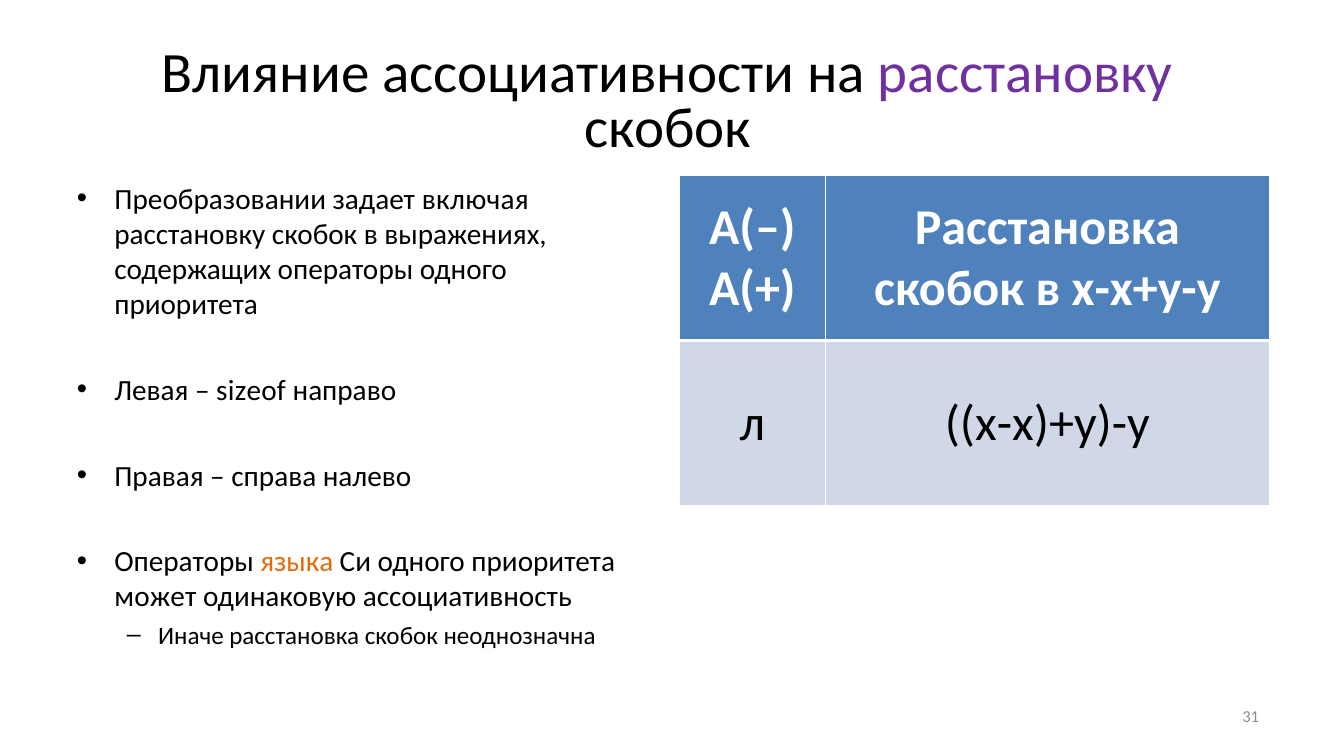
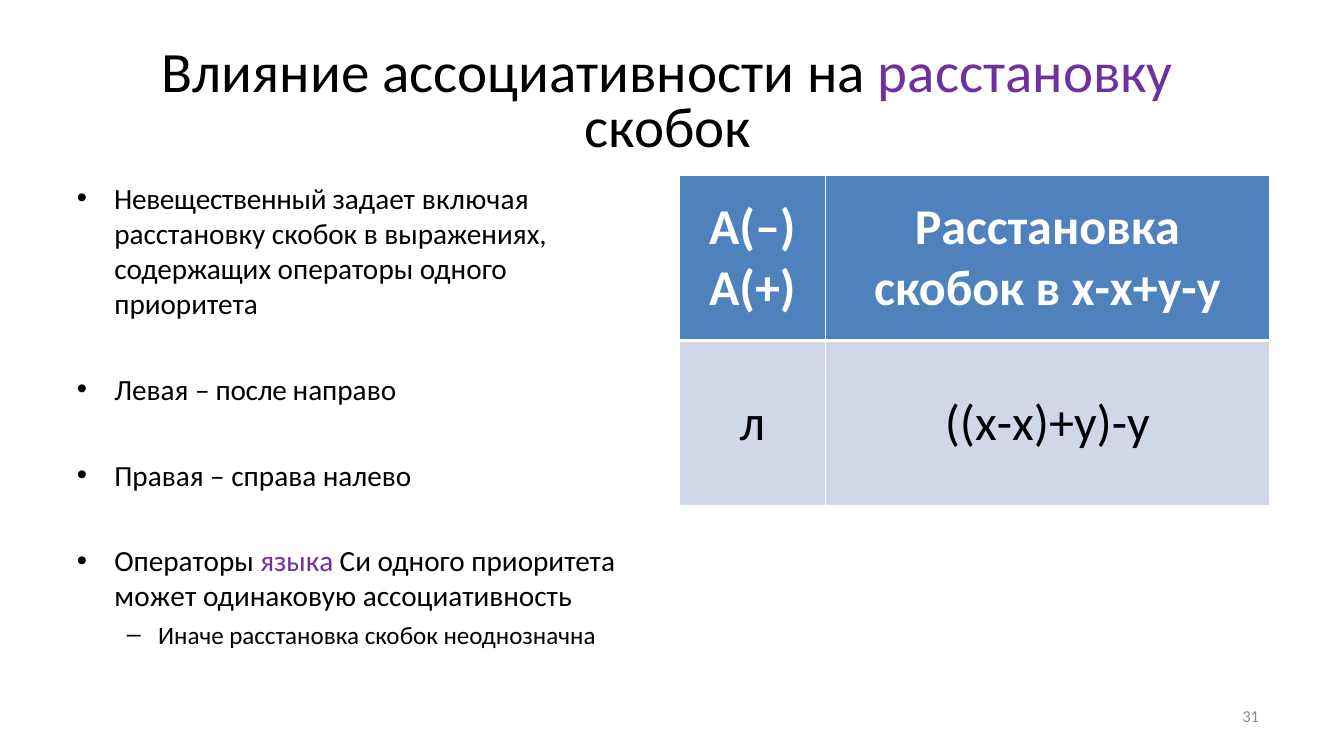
Преобразовании: Преобразовании -> Невещественный
sizeof: sizeof -> после
языка colour: orange -> purple
